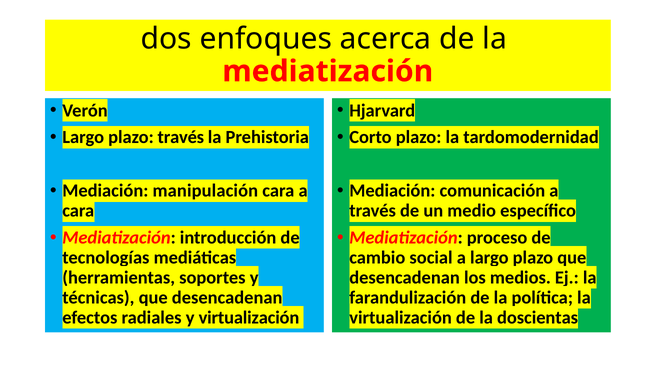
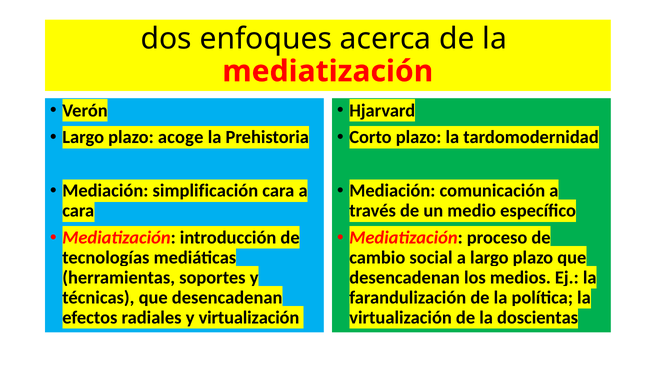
plazo través: través -> acoge
manipulación: manipulación -> simplificación
